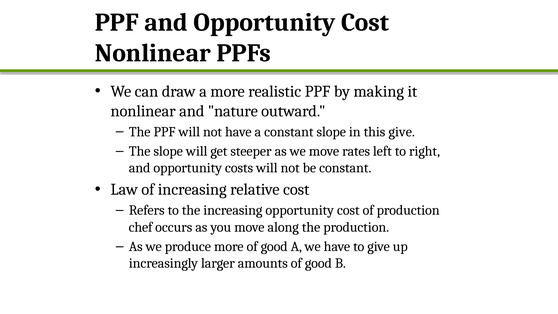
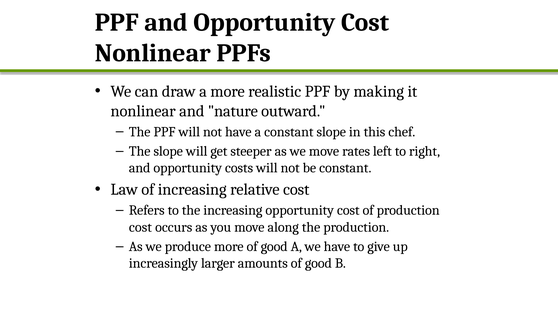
this give: give -> chef
chef at (141, 227): chef -> cost
